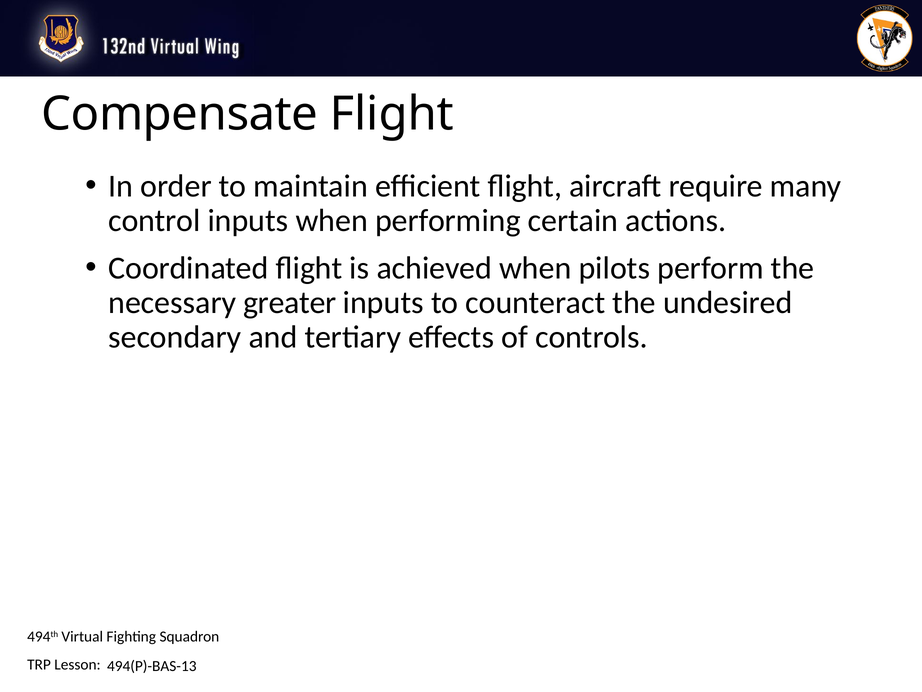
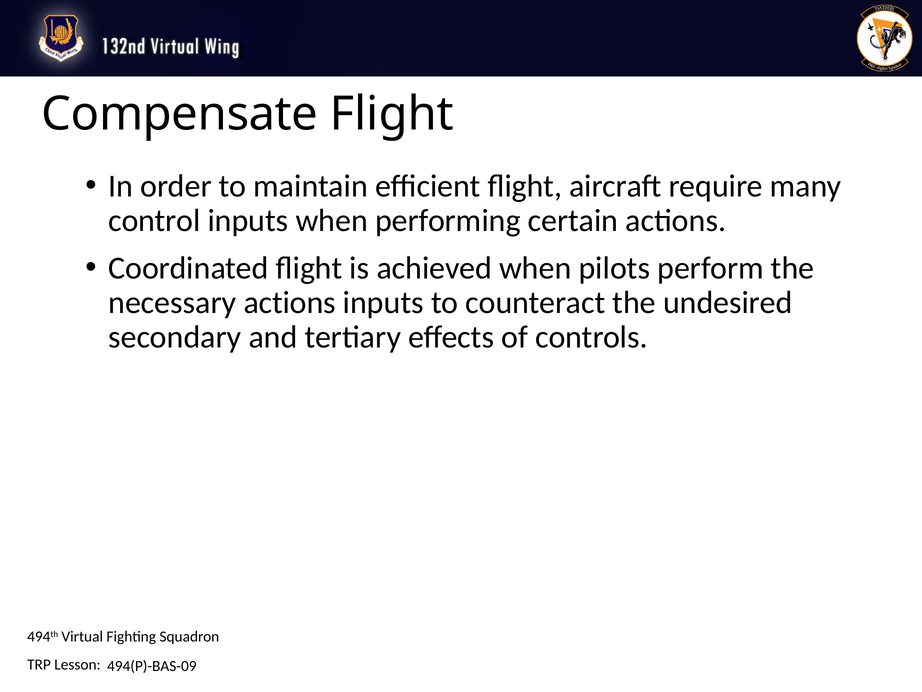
necessary greater: greater -> actions
494(P)-BAS-13: 494(P)-BAS-13 -> 494(P)-BAS-09
